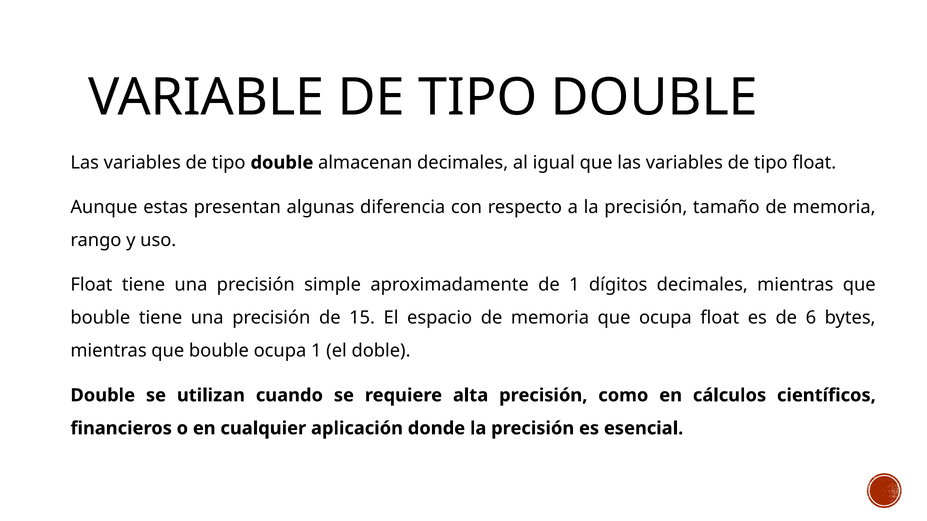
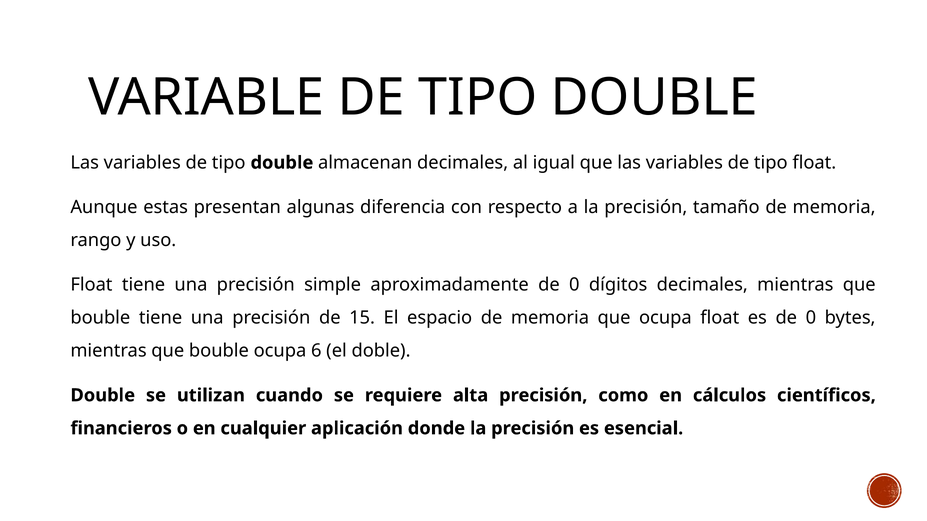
aproximadamente de 1: 1 -> 0
es de 6: 6 -> 0
ocupa 1: 1 -> 6
